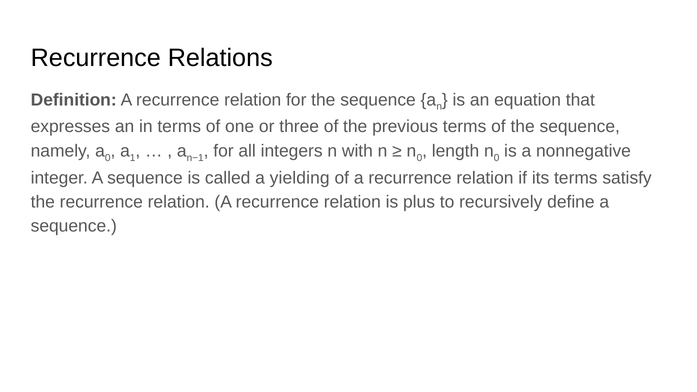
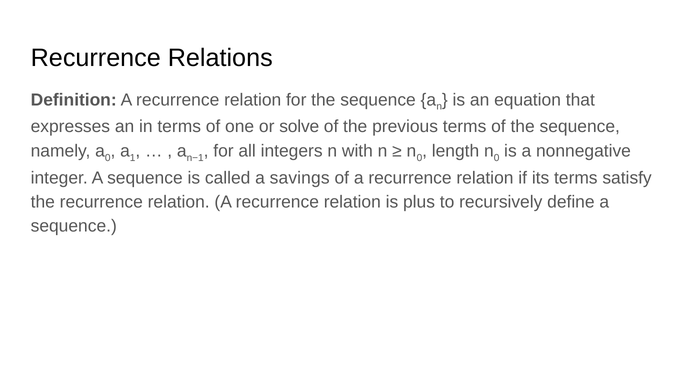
three: three -> solve
yielding: yielding -> savings
